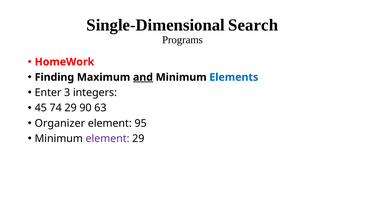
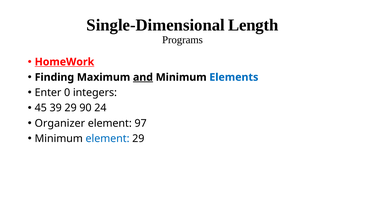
Search: Search -> Length
HomeWork underline: none -> present
3: 3 -> 0
74: 74 -> 39
63: 63 -> 24
95: 95 -> 97
element at (108, 138) colour: purple -> blue
